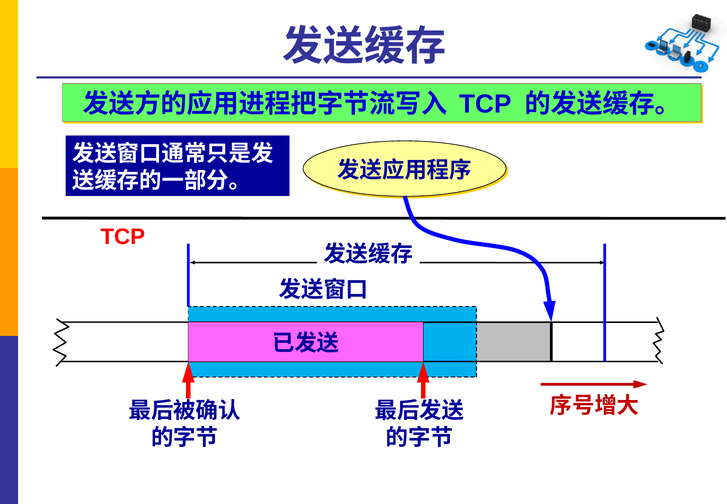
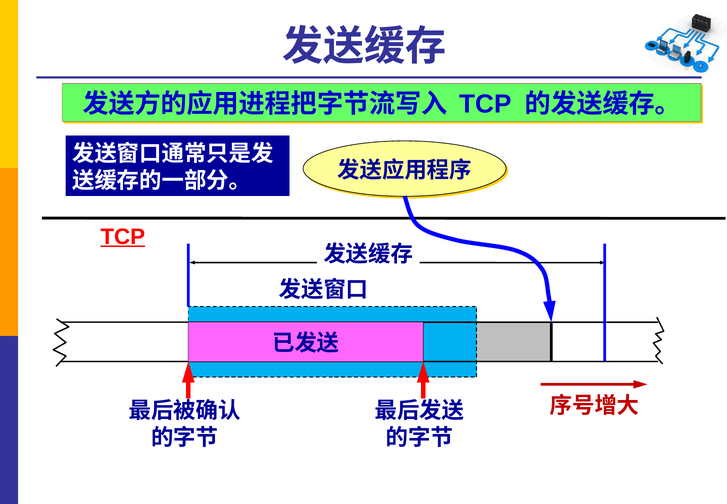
TCP at (123, 236) underline: none -> present
